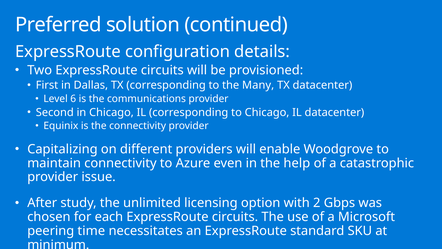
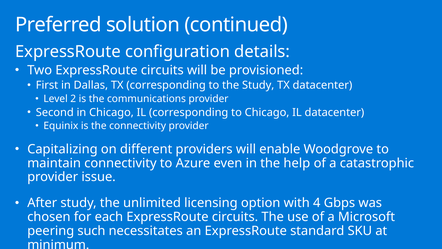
the Many: Many -> Study
6: 6 -> 2
2: 2 -> 4
time: time -> such
